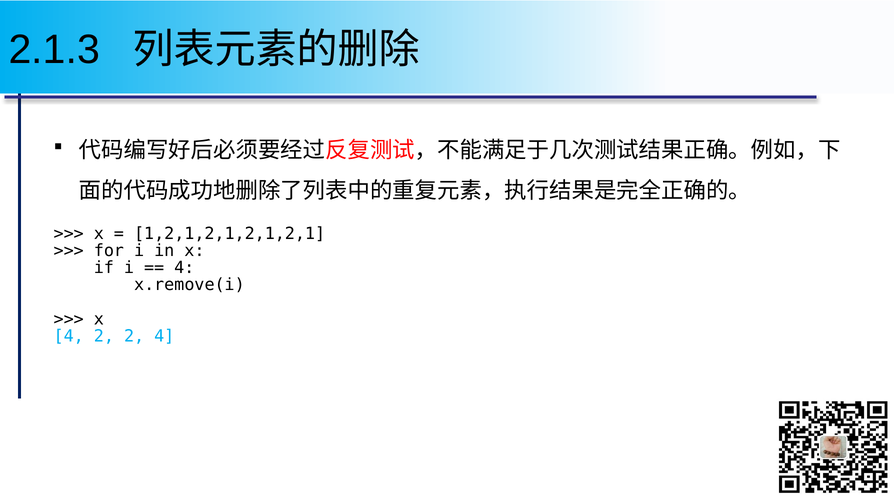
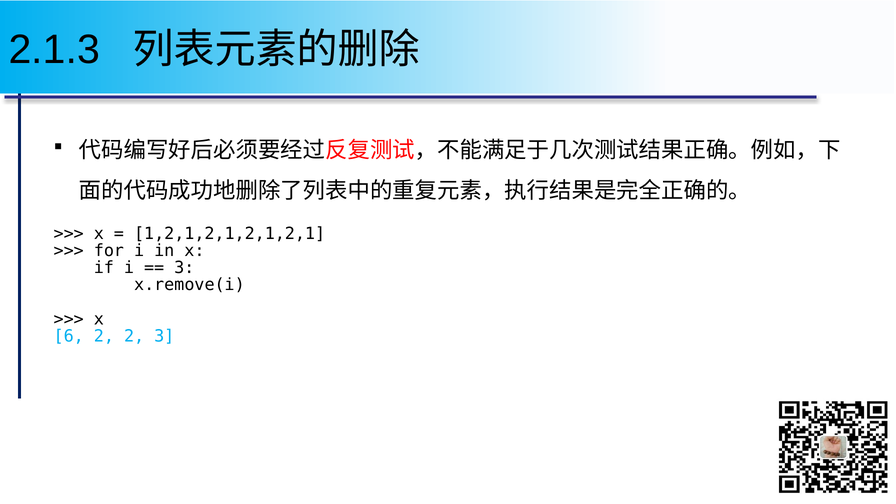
4 at (184, 268): 4 -> 3
4 at (69, 336): 4 -> 6
2 4: 4 -> 3
